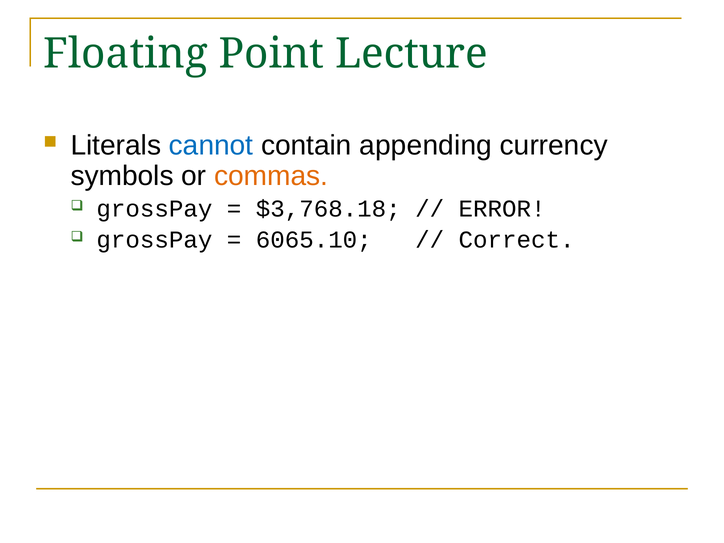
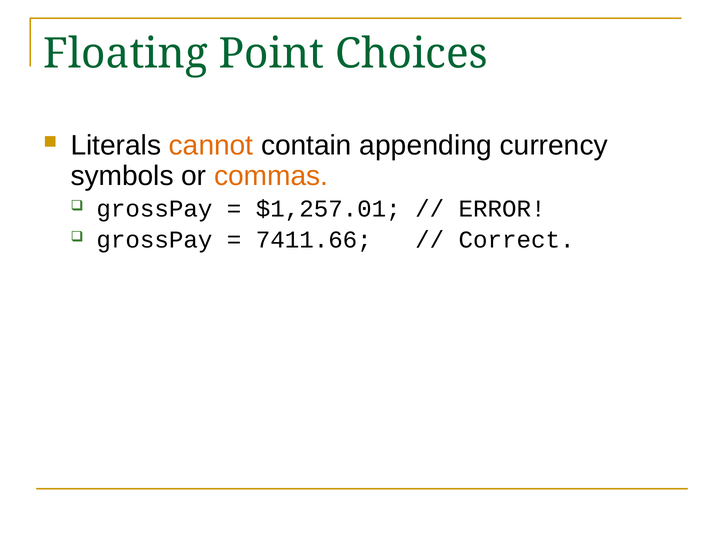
Lecture: Lecture -> Choices
cannot colour: blue -> orange
$3,768.18: $3,768.18 -> $1,257.01
6065.10: 6065.10 -> 7411.66
